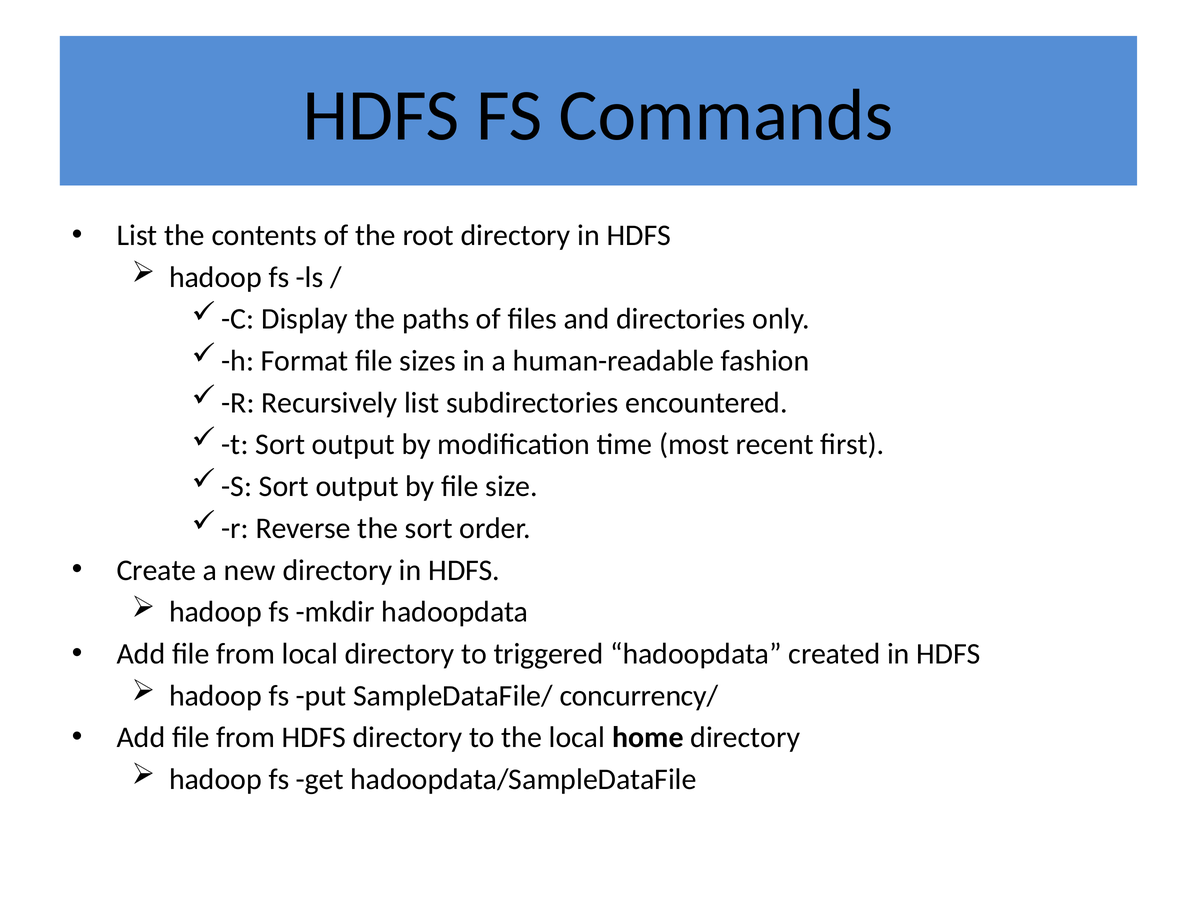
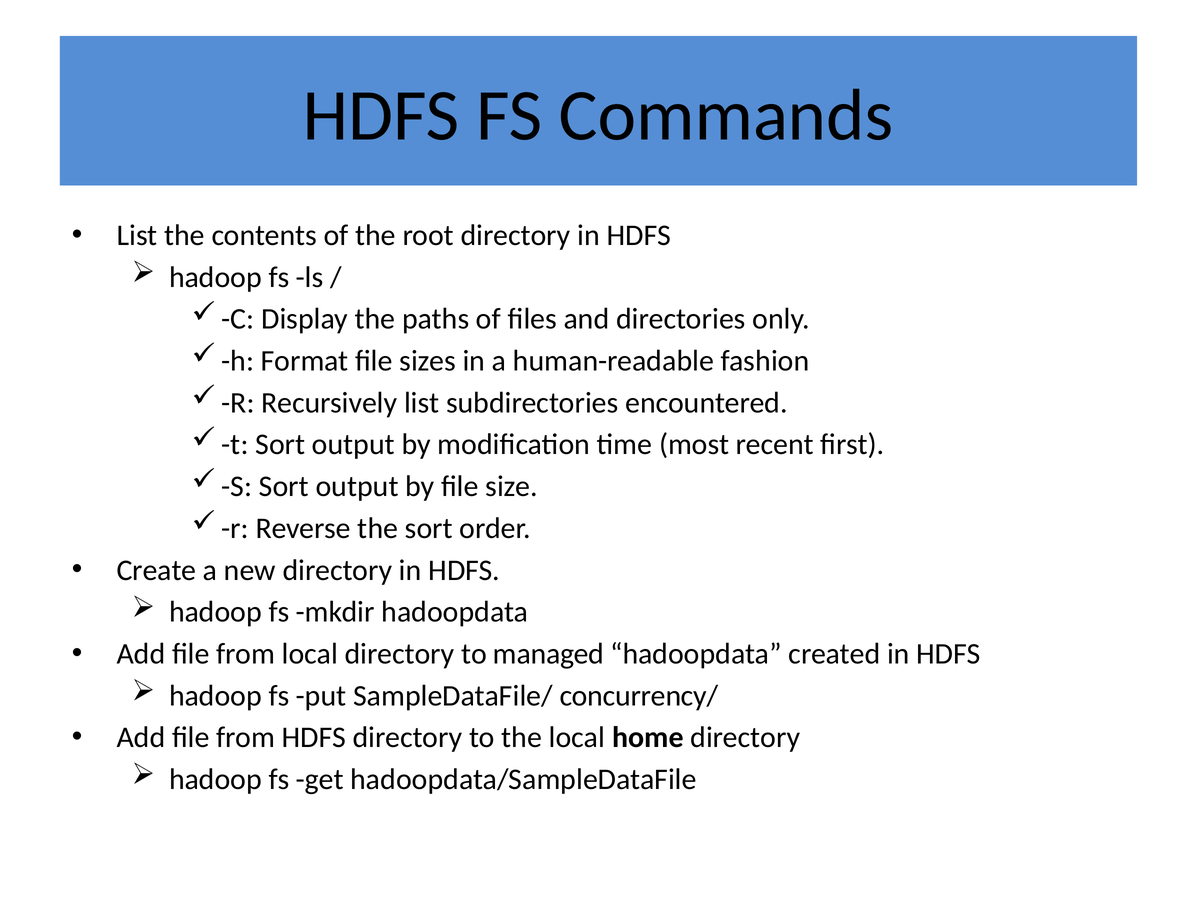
triggered: triggered -> managed
